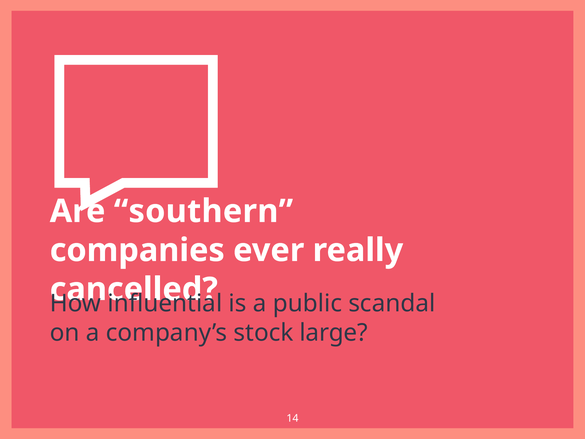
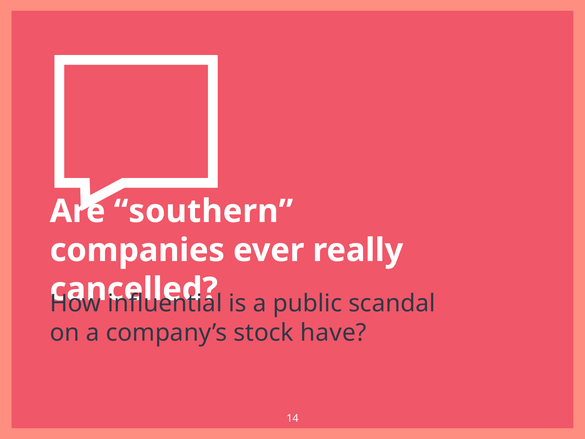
large: large -> have
